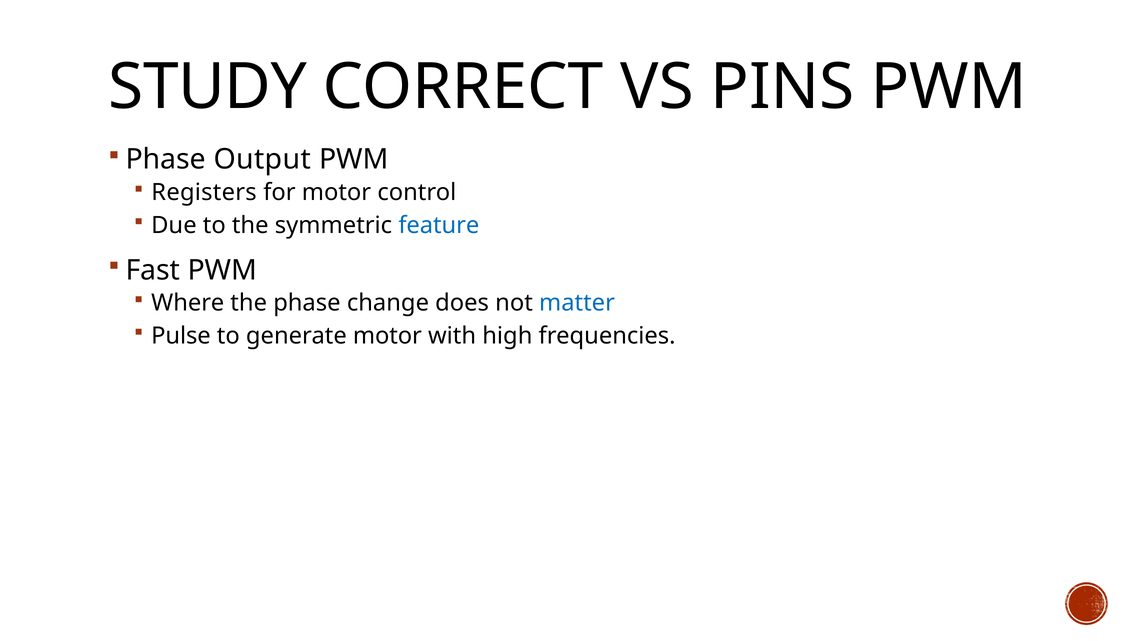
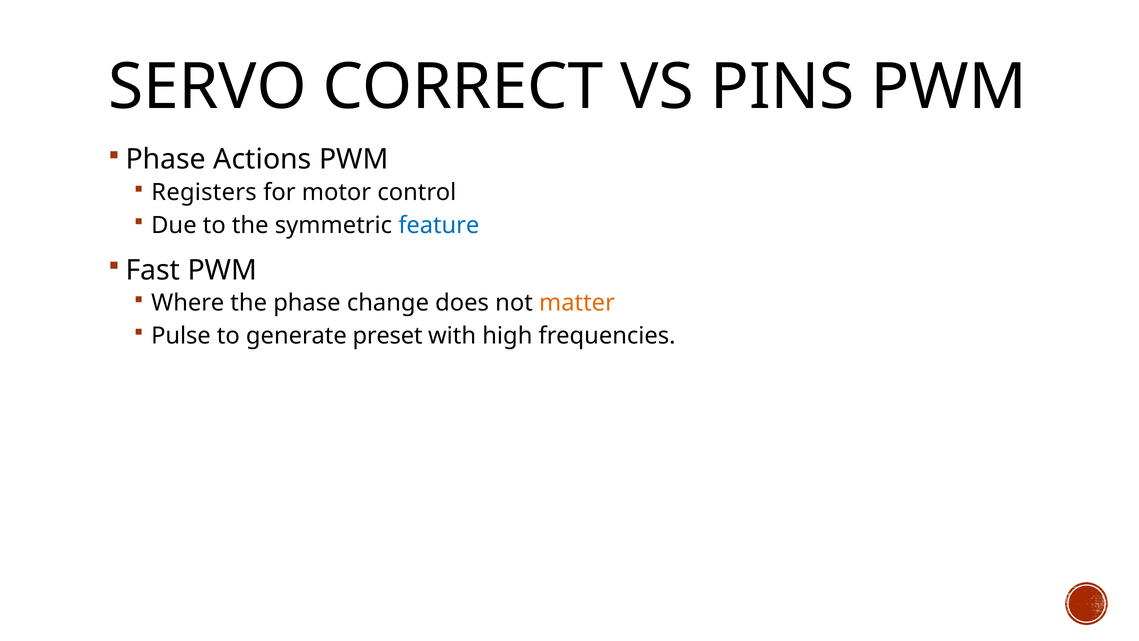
STUDY: STUDY -> SERVO
Output: Output -> Actions
matter colour: blue -> orange
generate motor: motor -> preset
